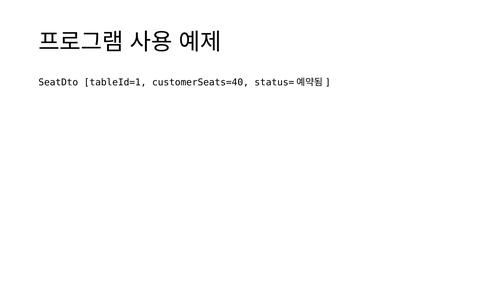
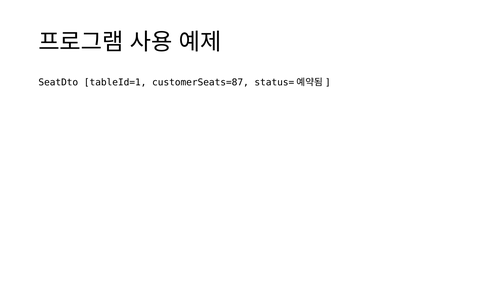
customerSeats=40: customerSeats=40 -> customerSeats=87
